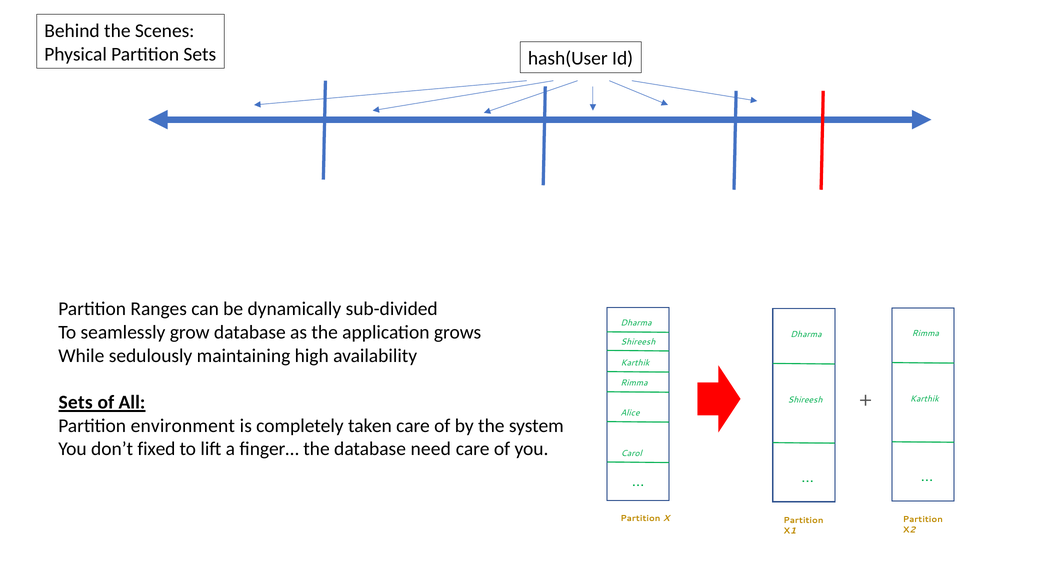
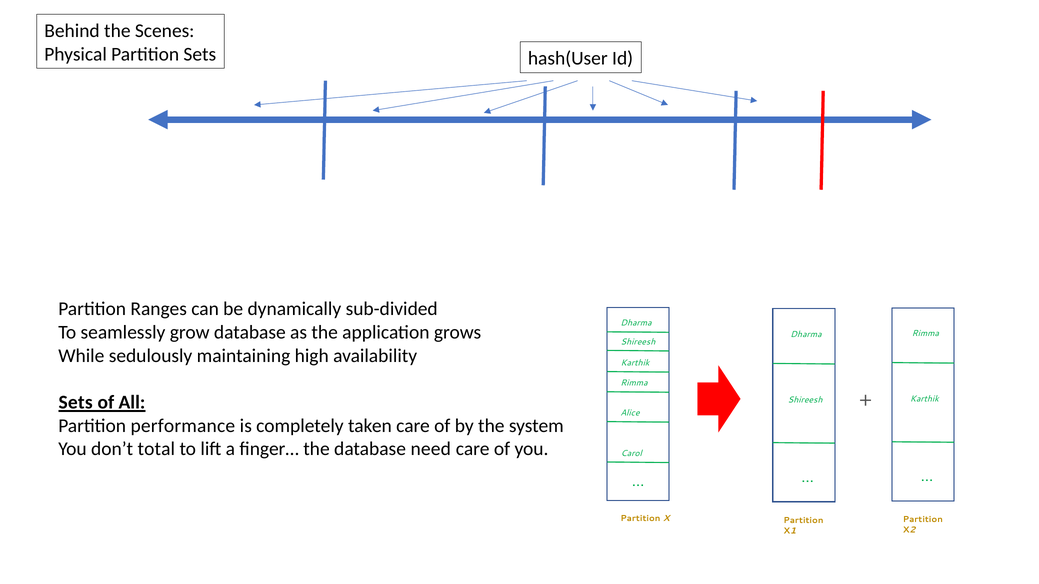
environment: environment -> performance
fixed: fixed -> total
